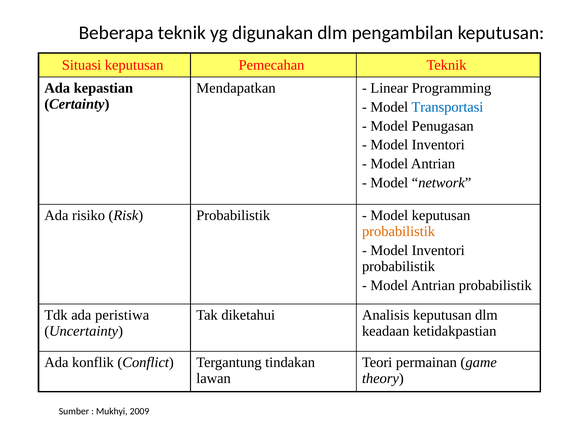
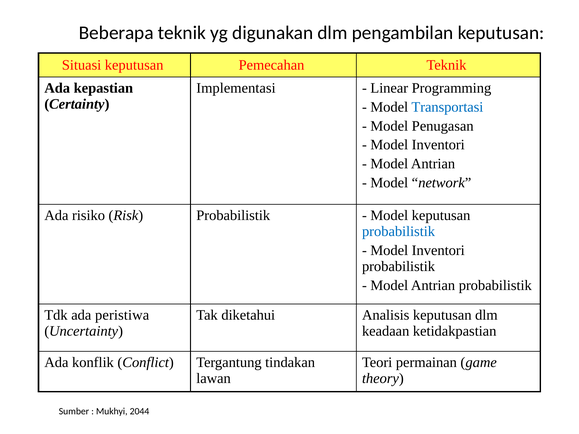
Mendapatkan: Mendapatkan -> Implementasi
probabilistik at (399, 232) colour: orange -> blue
2009: 2009 -> 2044
